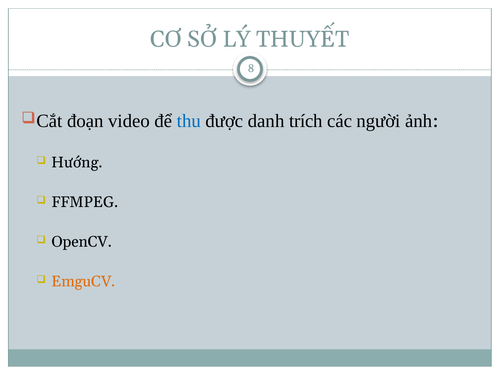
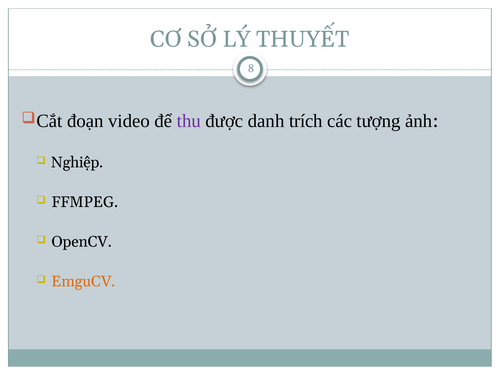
thu colour: blue -> purple
người: người -> tượng
Hướng: Hướng -> Nghiệp
